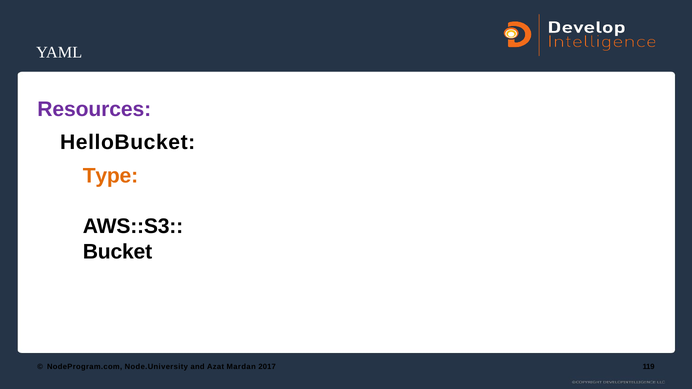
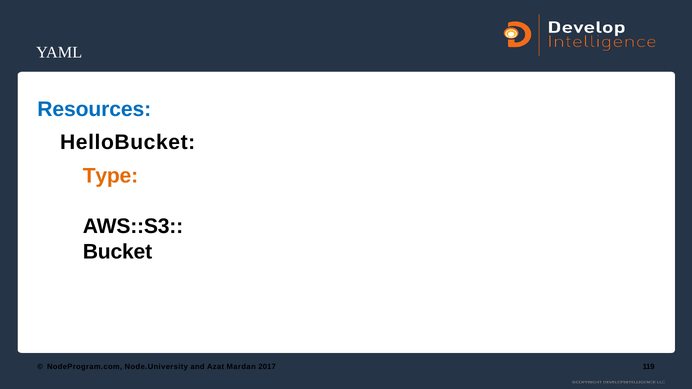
Resources colour: purple -> blue
